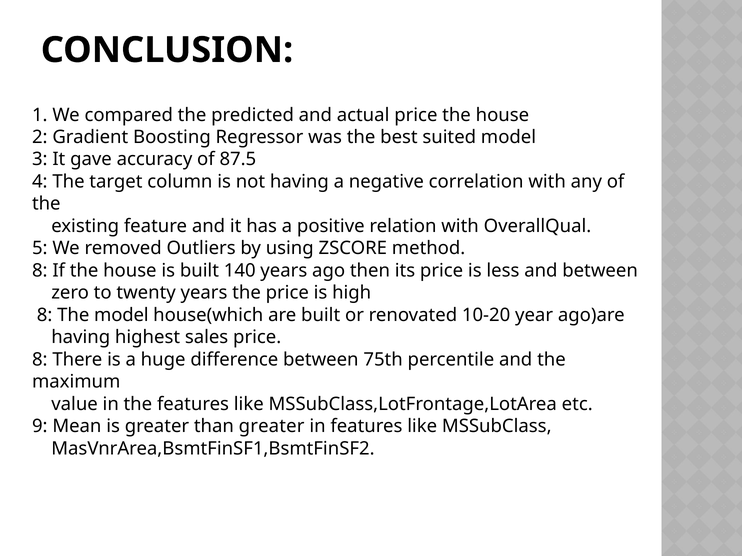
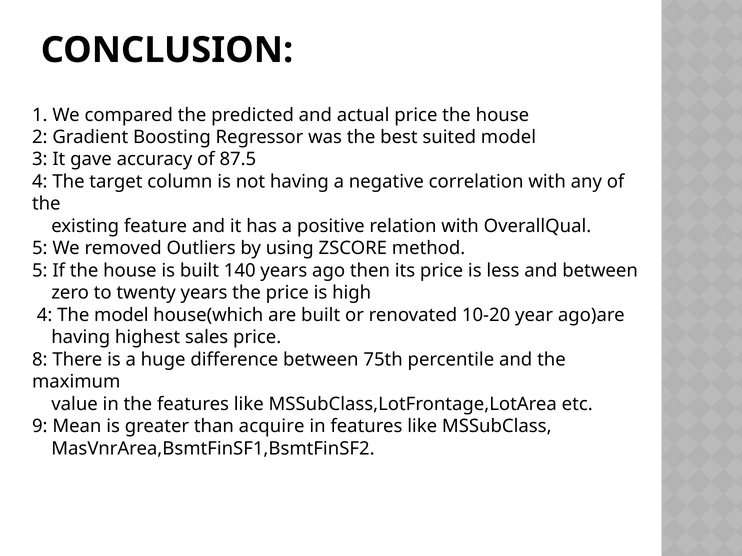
8 at (40, 271): 8 -> 5
8 at (45, 315): 8 -> 4
than greater: greater -> acquire
